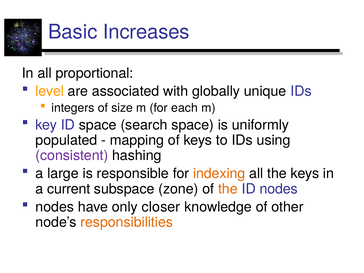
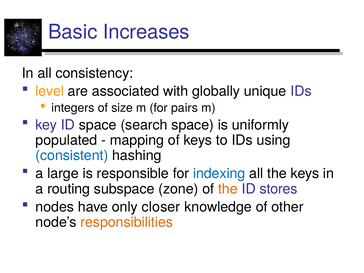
proportional: proportional -> consistency
each: each -> pairs
consistent colour: purple -> blue
indexing colour: orange -> blue
current: current -> routing
ID nodes: nodes -> stores
